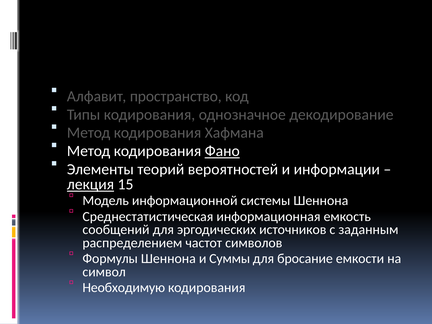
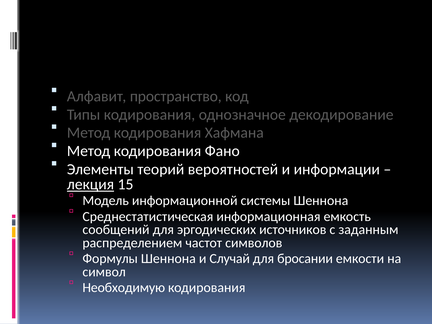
Фано underline: present -> none
Суммы: Суммы -> Случай
бросание: бросание -> бросании
